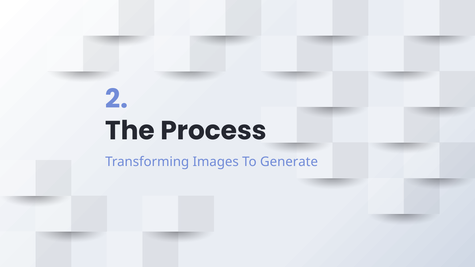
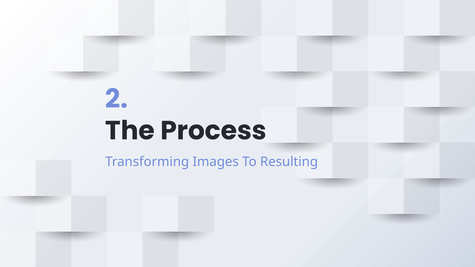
Generate: Generate -> Resulting
